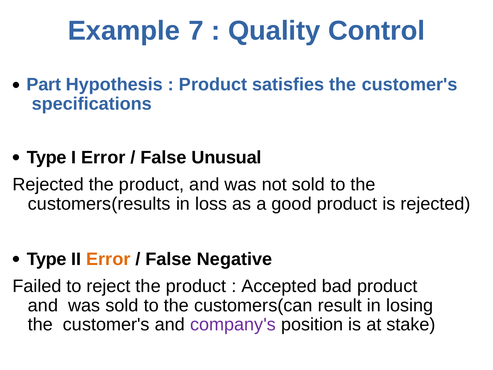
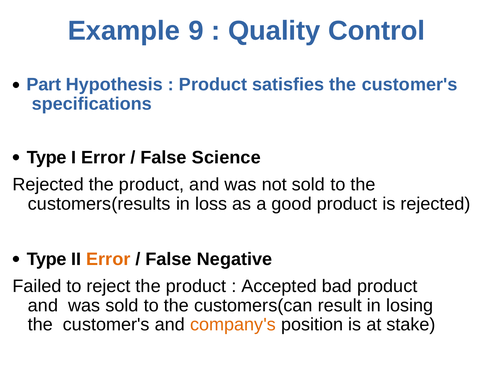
7: 7 -> 9
Unusual: Unusual -> Science
company's colour: purple -> orange
